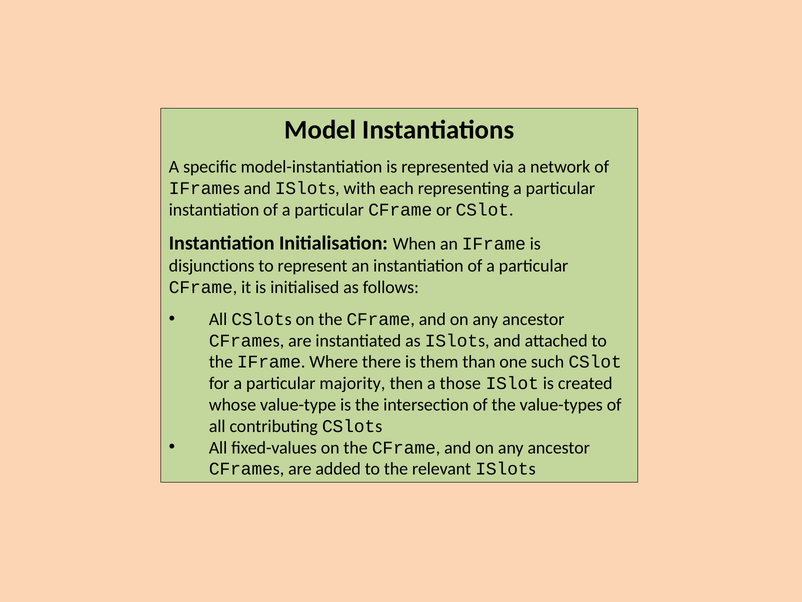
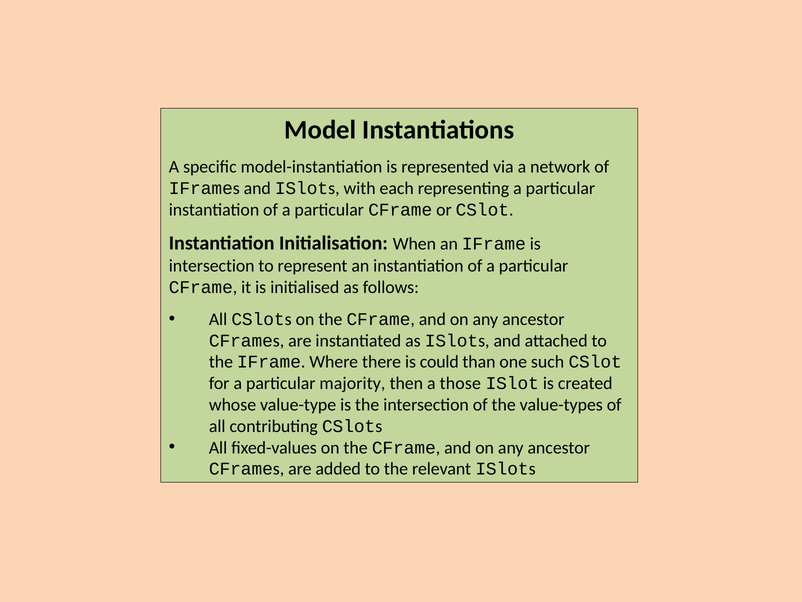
disjunctions at (212, 266): disjunctions -> intersection
them: them -> could
